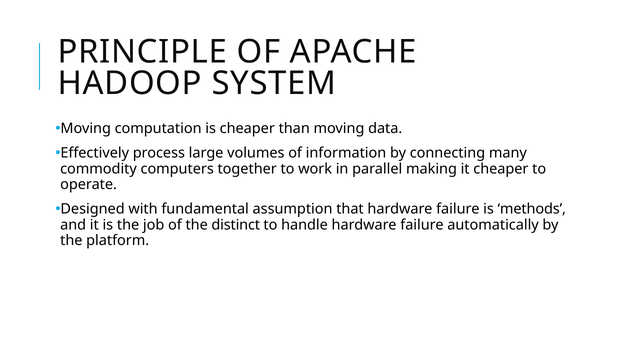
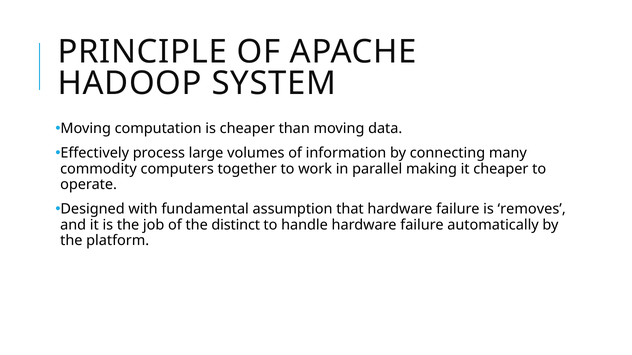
methods: methods -> removes
